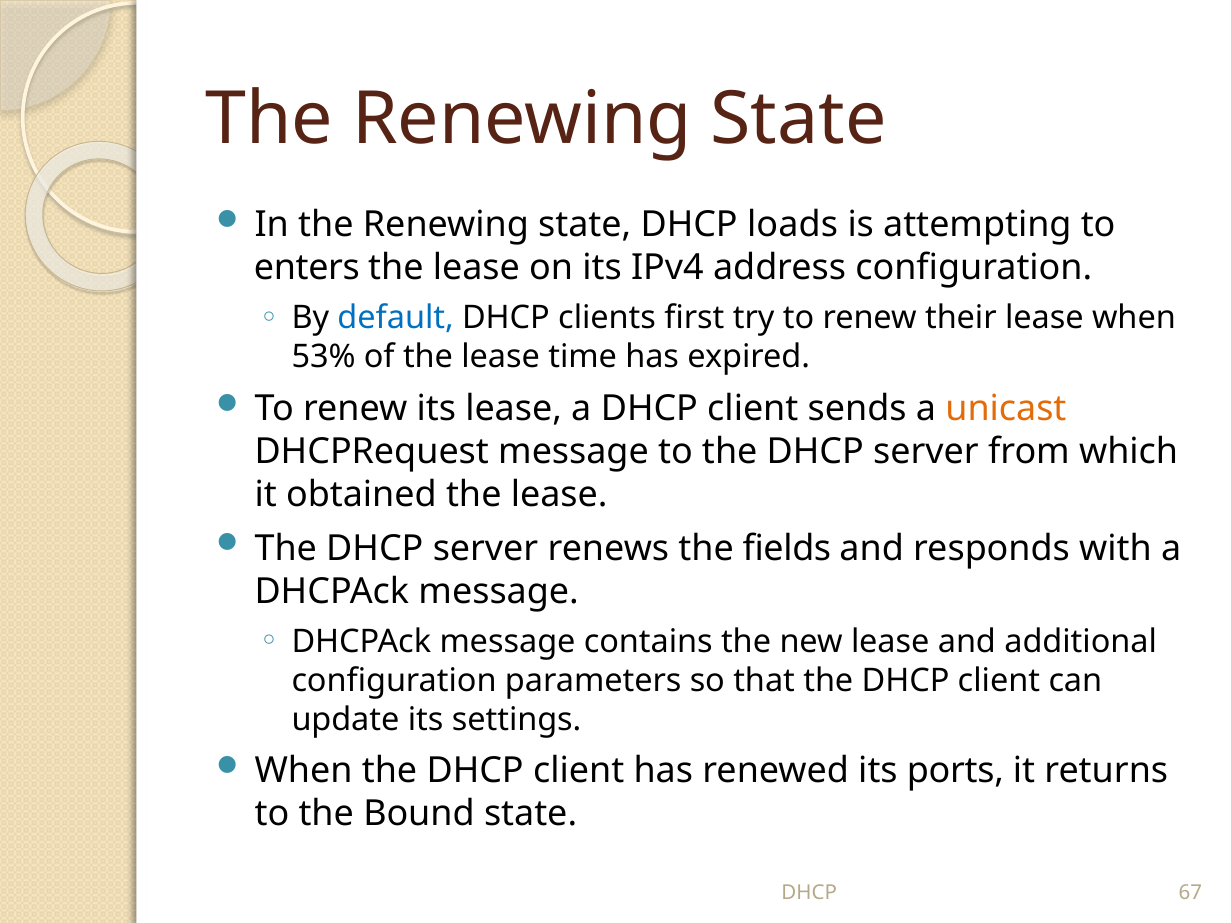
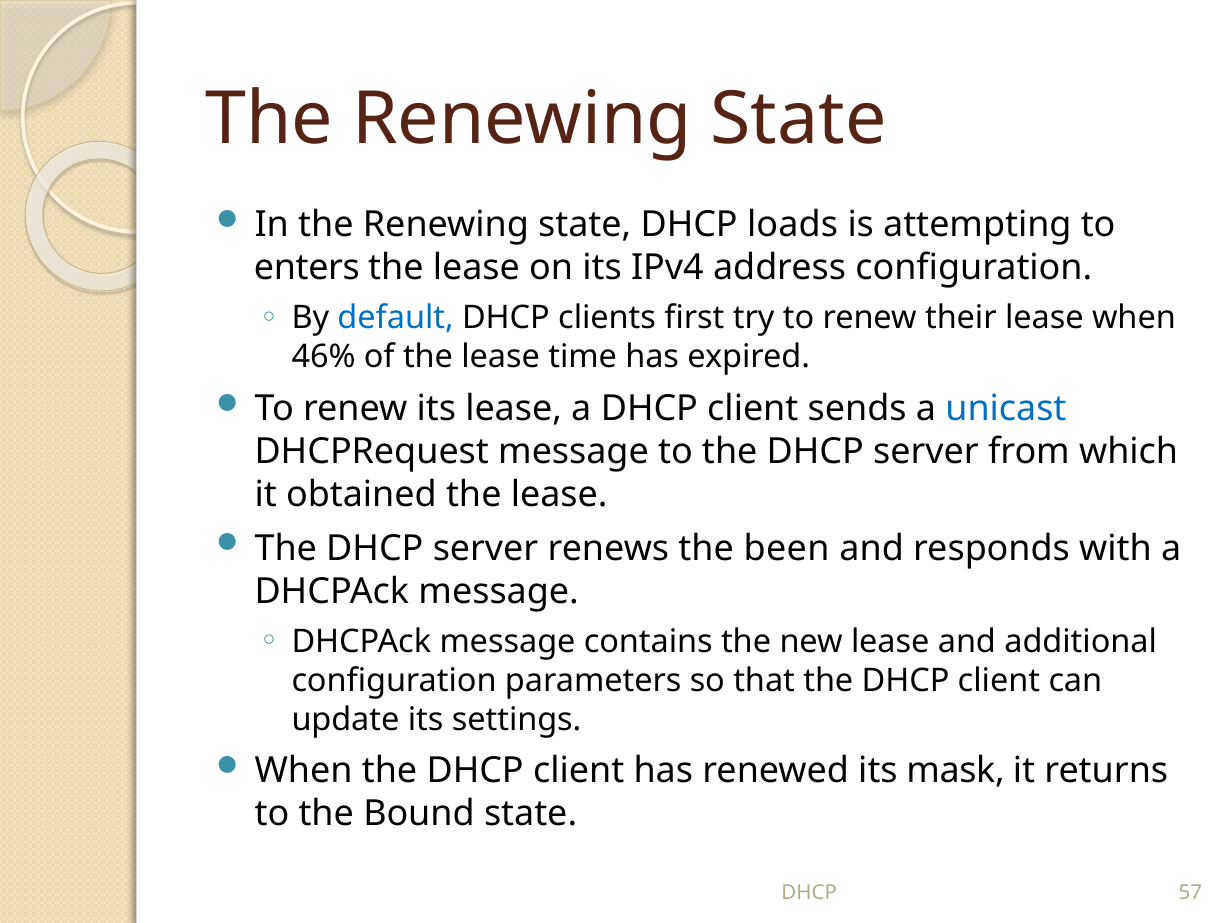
53%: 53% -> 46%
unicast colour: orange -> blue
fields: fields -> been
ports: ports -> mask
67: 67 -> 57
